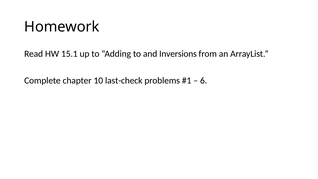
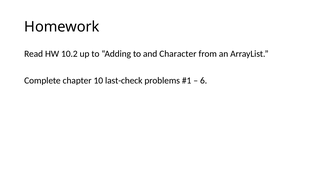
15.1: 15.1 -> 10.2
Inversions: Inversions -> Character
